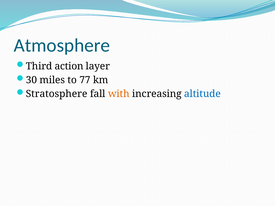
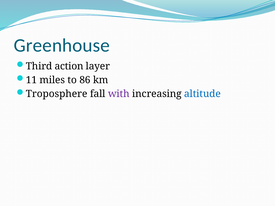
Atmosphere: Atmosphere -> Greenhouse
30: 30 -> 11
77: 77 -> 86
Stratosphere: Stratosphere -> Troposphere
with colour: orange -> purple
